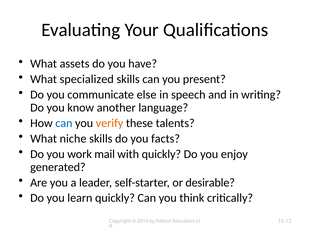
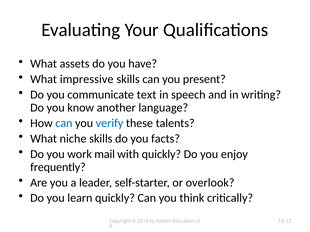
specialized: specialized -> impressive
else: else -> text
verify colour: orange -> blue
generated: generated -> frequently
desirable: desirable -> overlook
